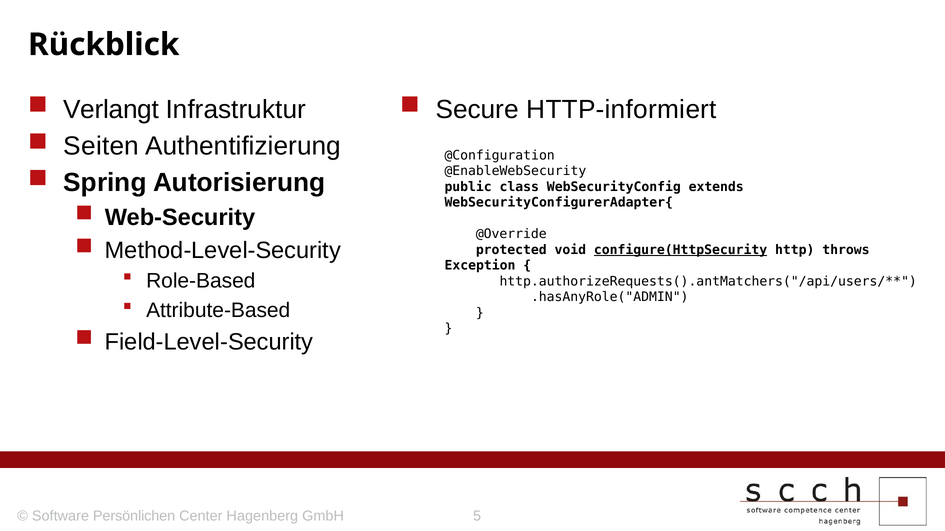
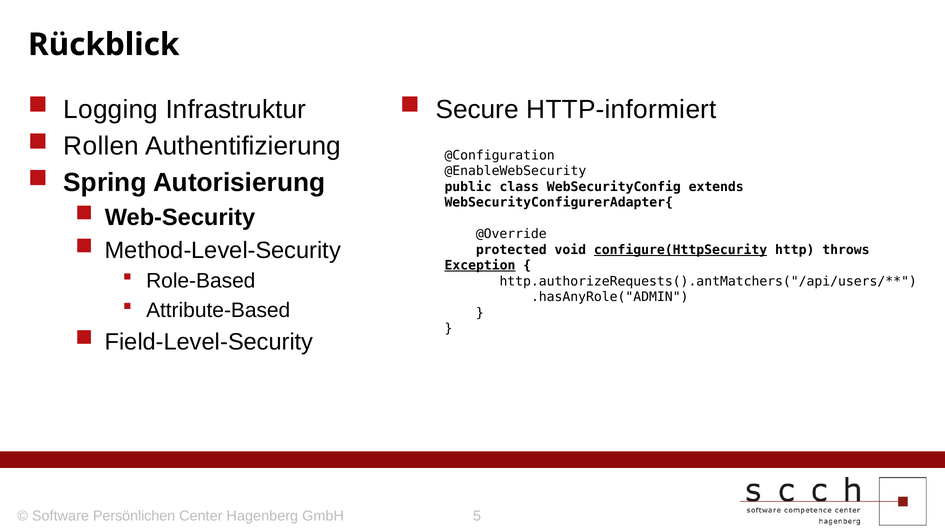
Verlangt: Verlangt -> Logging
Seiten: Seiten -> Rollen
Exception underline: none -> present
